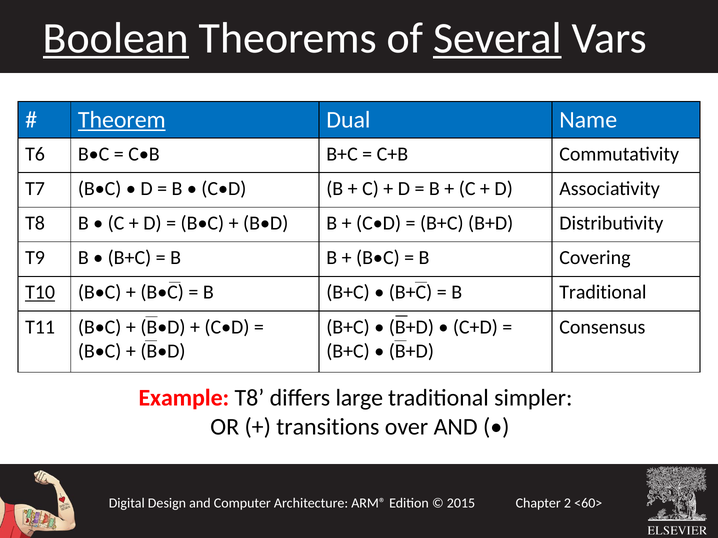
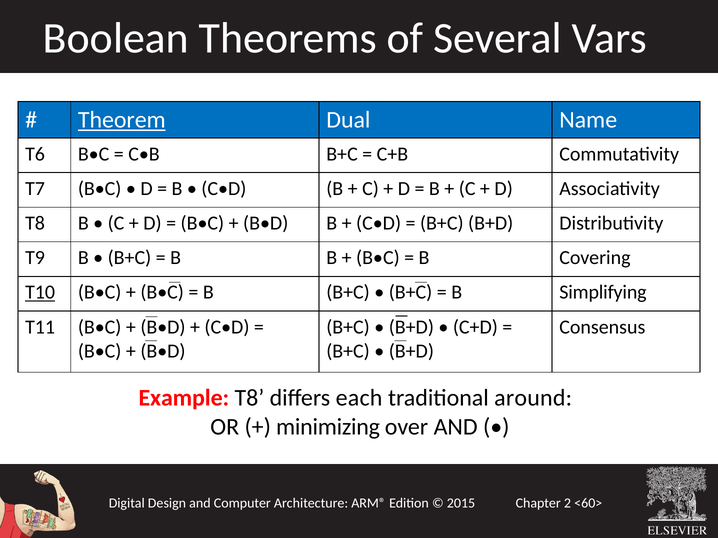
Boolean underline: present -> none
Several underline: present -> none
B Traditional: Traditional -> Simplifying
large: large -> each
simpler: simpler -> around
transitions: transitions -> minimizing
